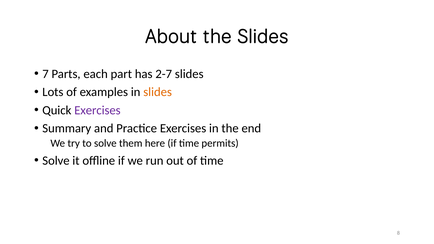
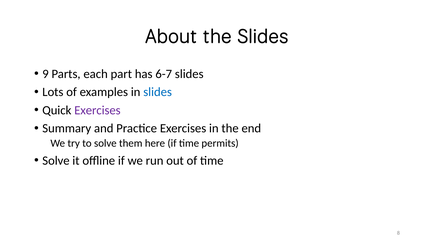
7: 7 -> 9
2-7: 2-7 -> 6-7
slides at (158, 92) colour: orange -> blue
